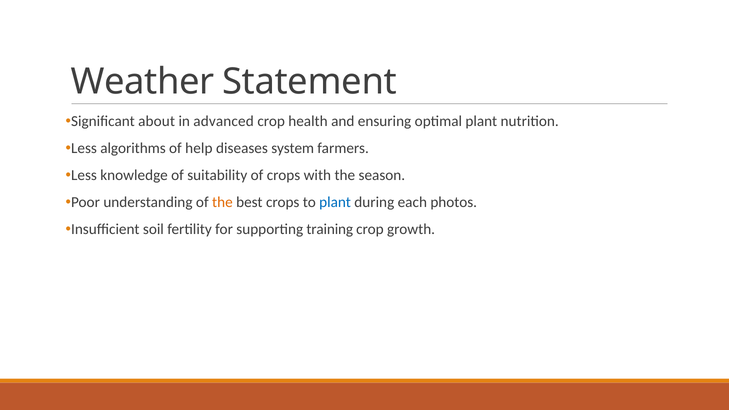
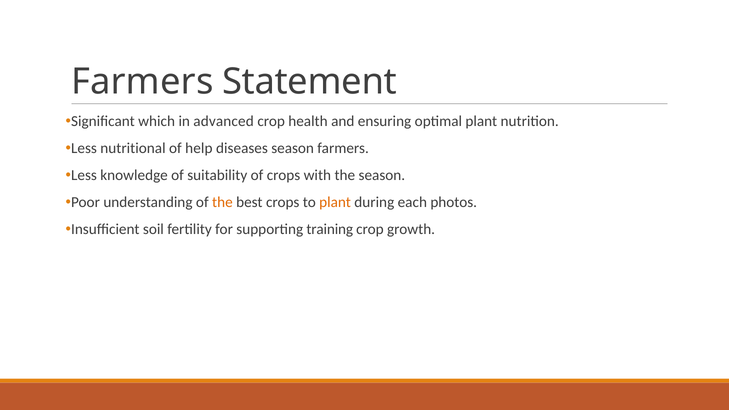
Weather at (143, 82): Weather -> Farmers
about: about -> which
algorithms: algorithms -> nutritional
diseases system: system -> season
plant at (335, 202) colour: blue -> orange
